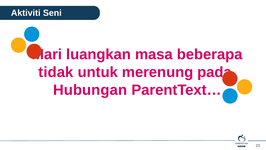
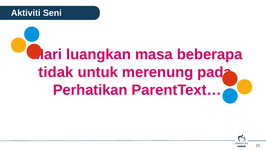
Hubungan: Hubungan -> Perhatikan
